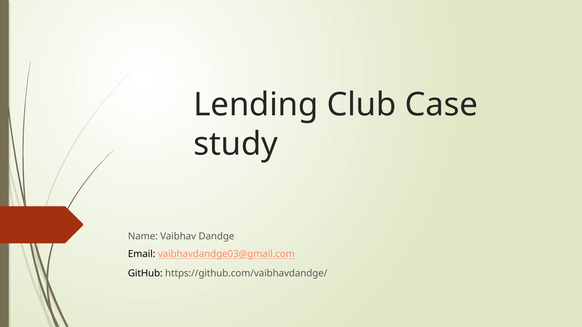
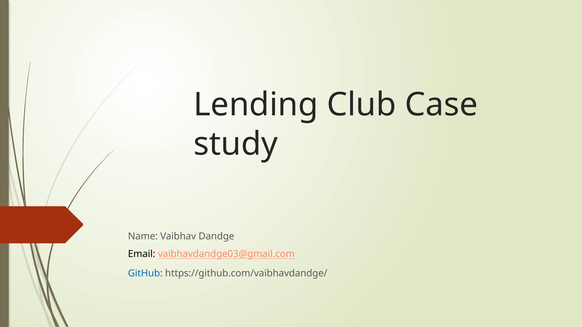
GitHub colour: black -> blue
